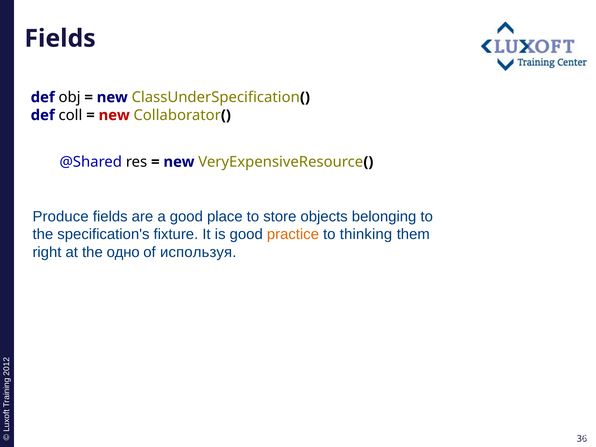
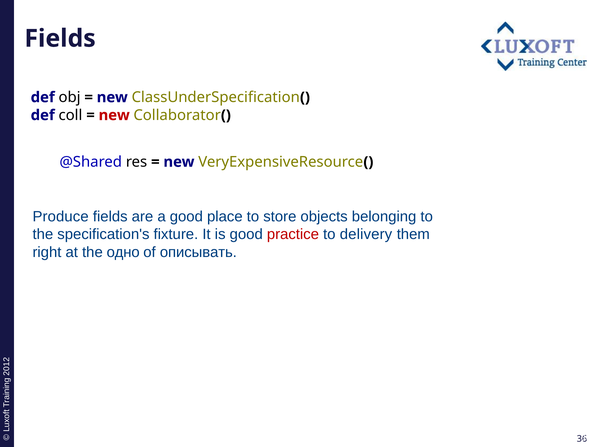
practice colour: orange -> red
thinking: thinking -> delivery
используя: используя -> описывать
